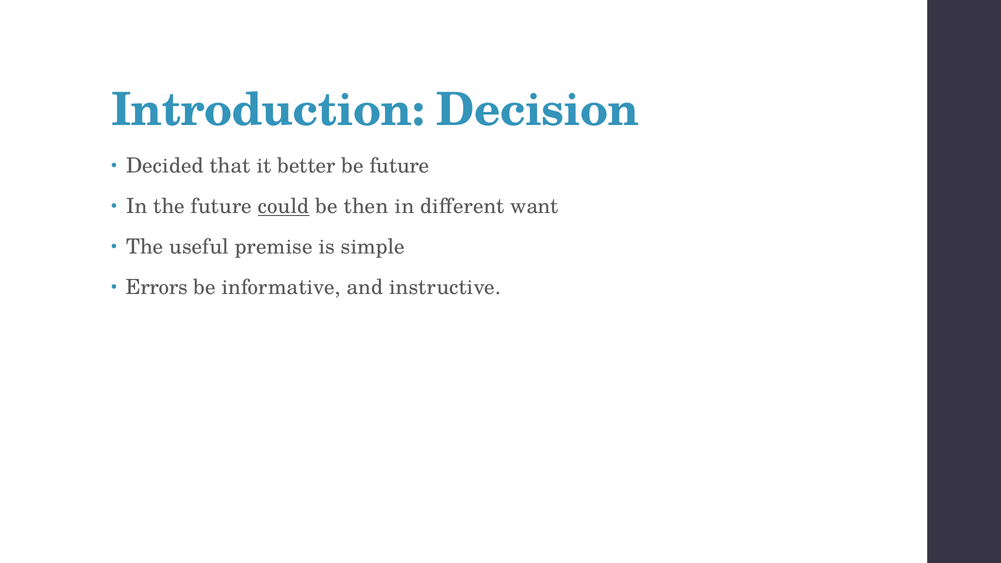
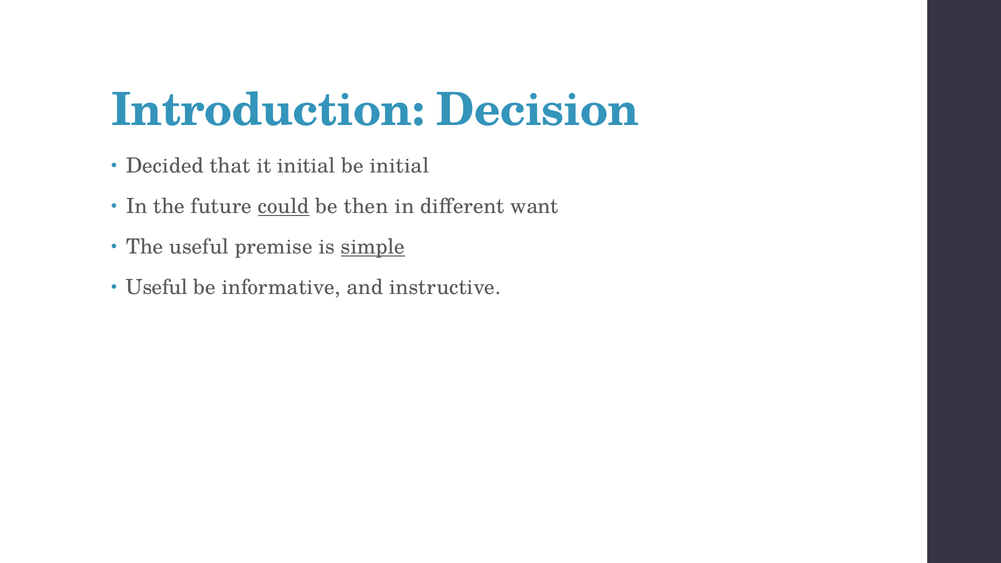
it better: better -> initial
be future: future -> initial
simple underline: none -> present
Errors at (157, 288): Errors -> Useful
